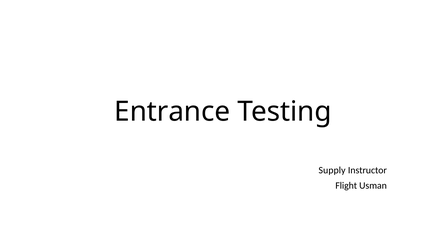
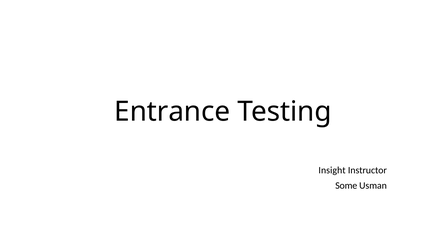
Supply: Supply -> Insight
Flight: Flight -> Some
